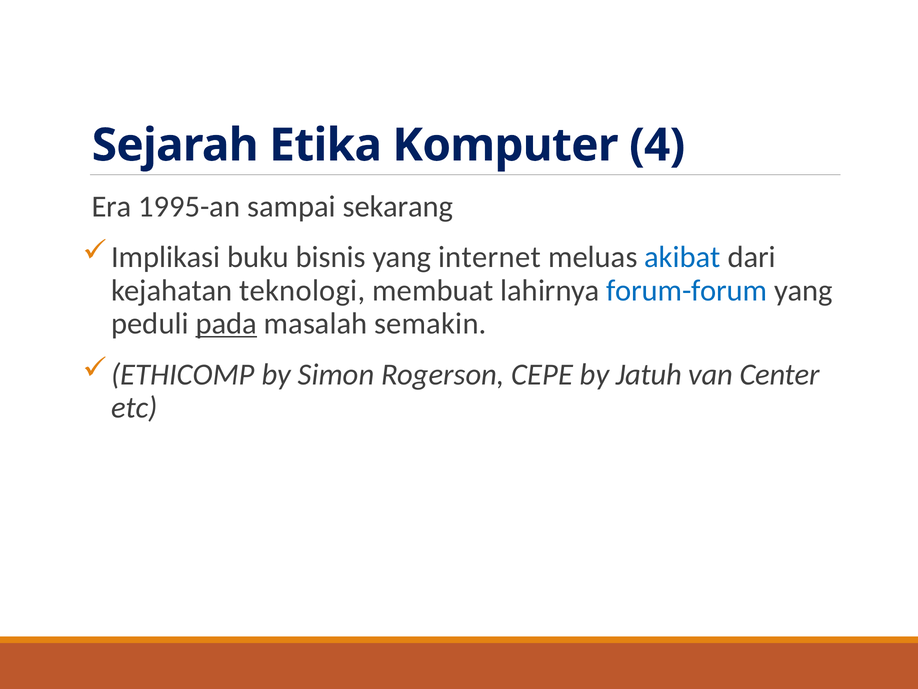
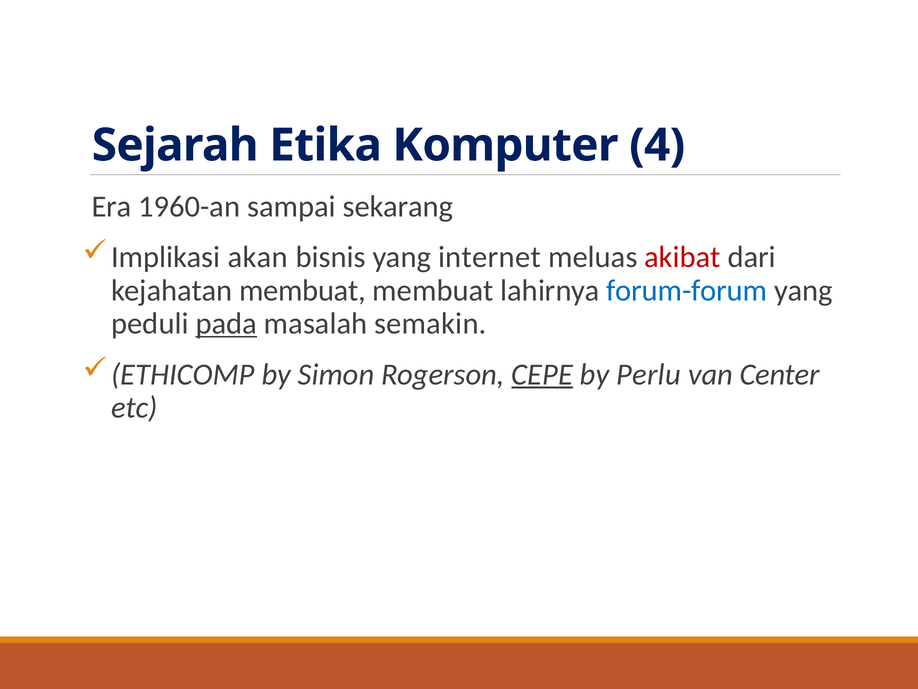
1995-an: 1995-an -> 1960-an
buku: buku -> akan
akibat colour: blue -> red
kejahatan teknologi: teknologi -> membuat
CEPE underline: none -> present
Jatuh: Jatuh -> Perlu
